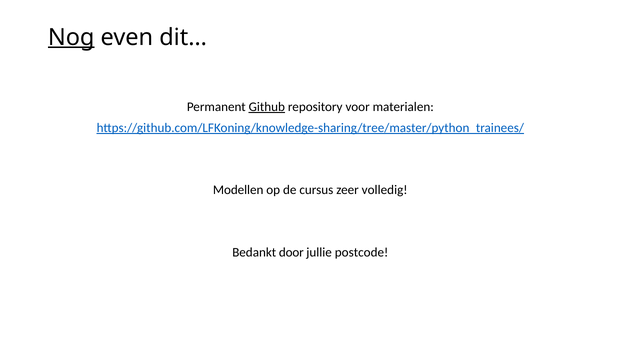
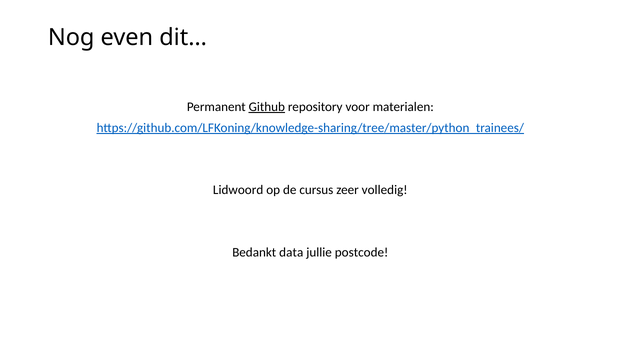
Nog underline: present -> none
Modellen: Modellen -> Lidwoord
door: door -> data
